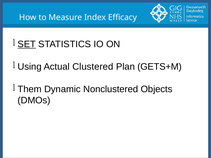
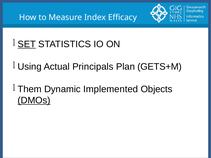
Clustered: Clustered -> Principals
Nonclustered: Nonclustered -> Implemented
DMOs underline: none -> present
